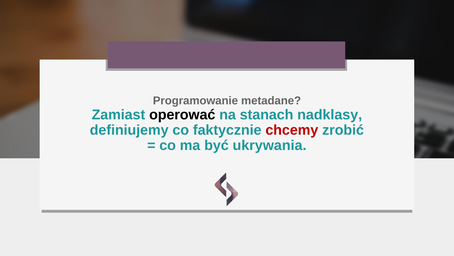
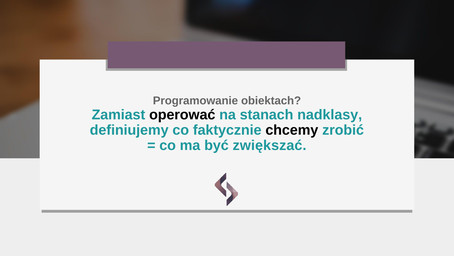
metadane: metadane -> obiektach
chcemy colour: red -> black
ukrywania: ukrywania -> zwiększać
